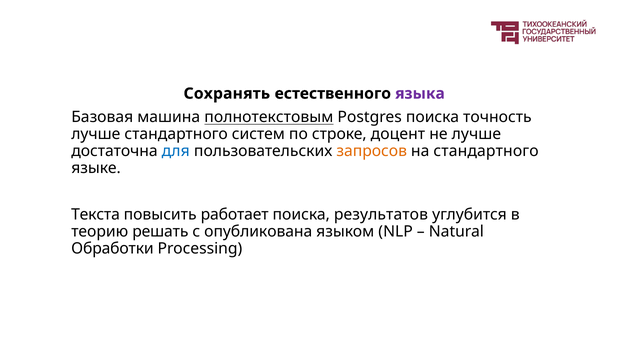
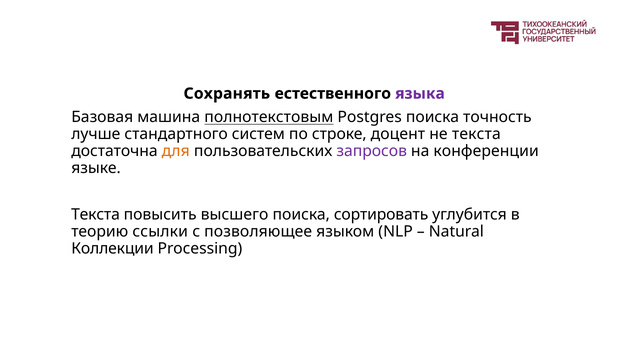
не лучше: лучше -> текста
для colour: blue -> orange
запросов colour: orange -> purple
на стандартного: стандартного -> конференции
работает: работает -> высшего
результатов: результатов -> сортировать
решать: решать -> ссылки
опубликована: опубликована -> позволяющее
Обработки: Обработки -> Коллекции
